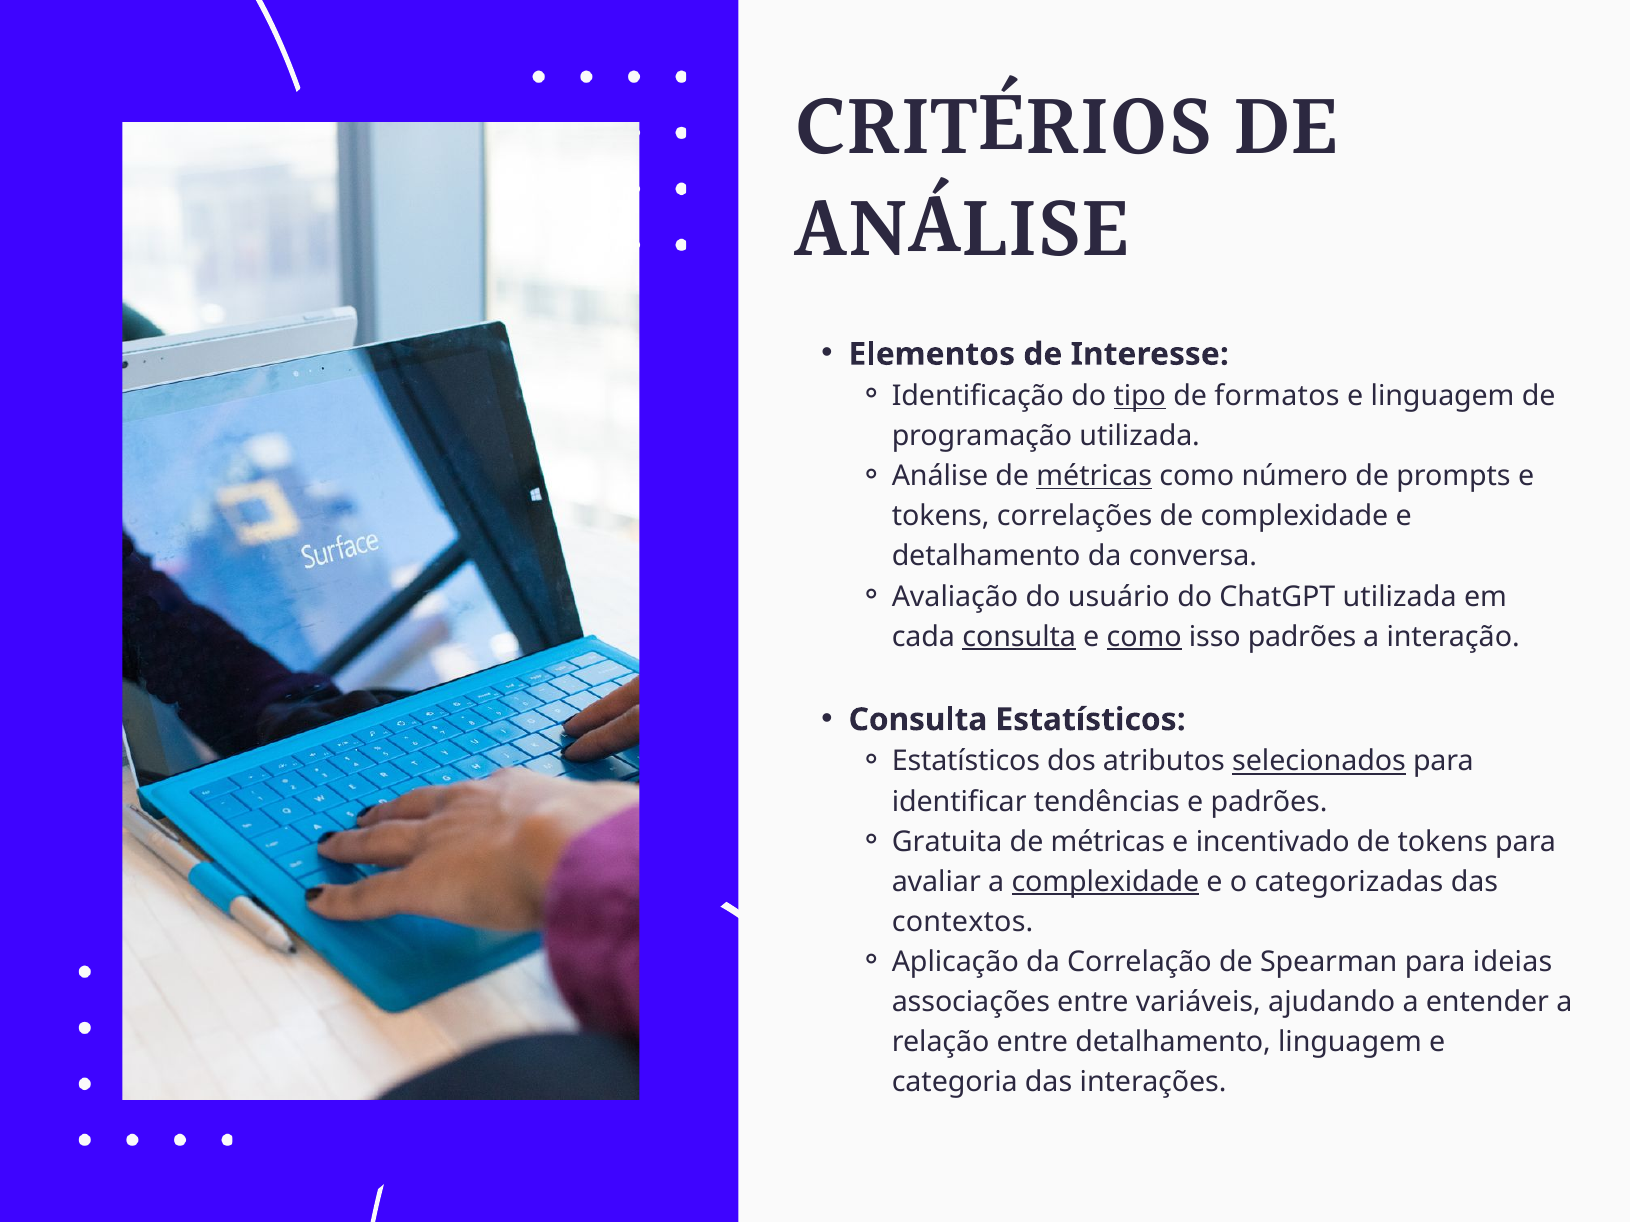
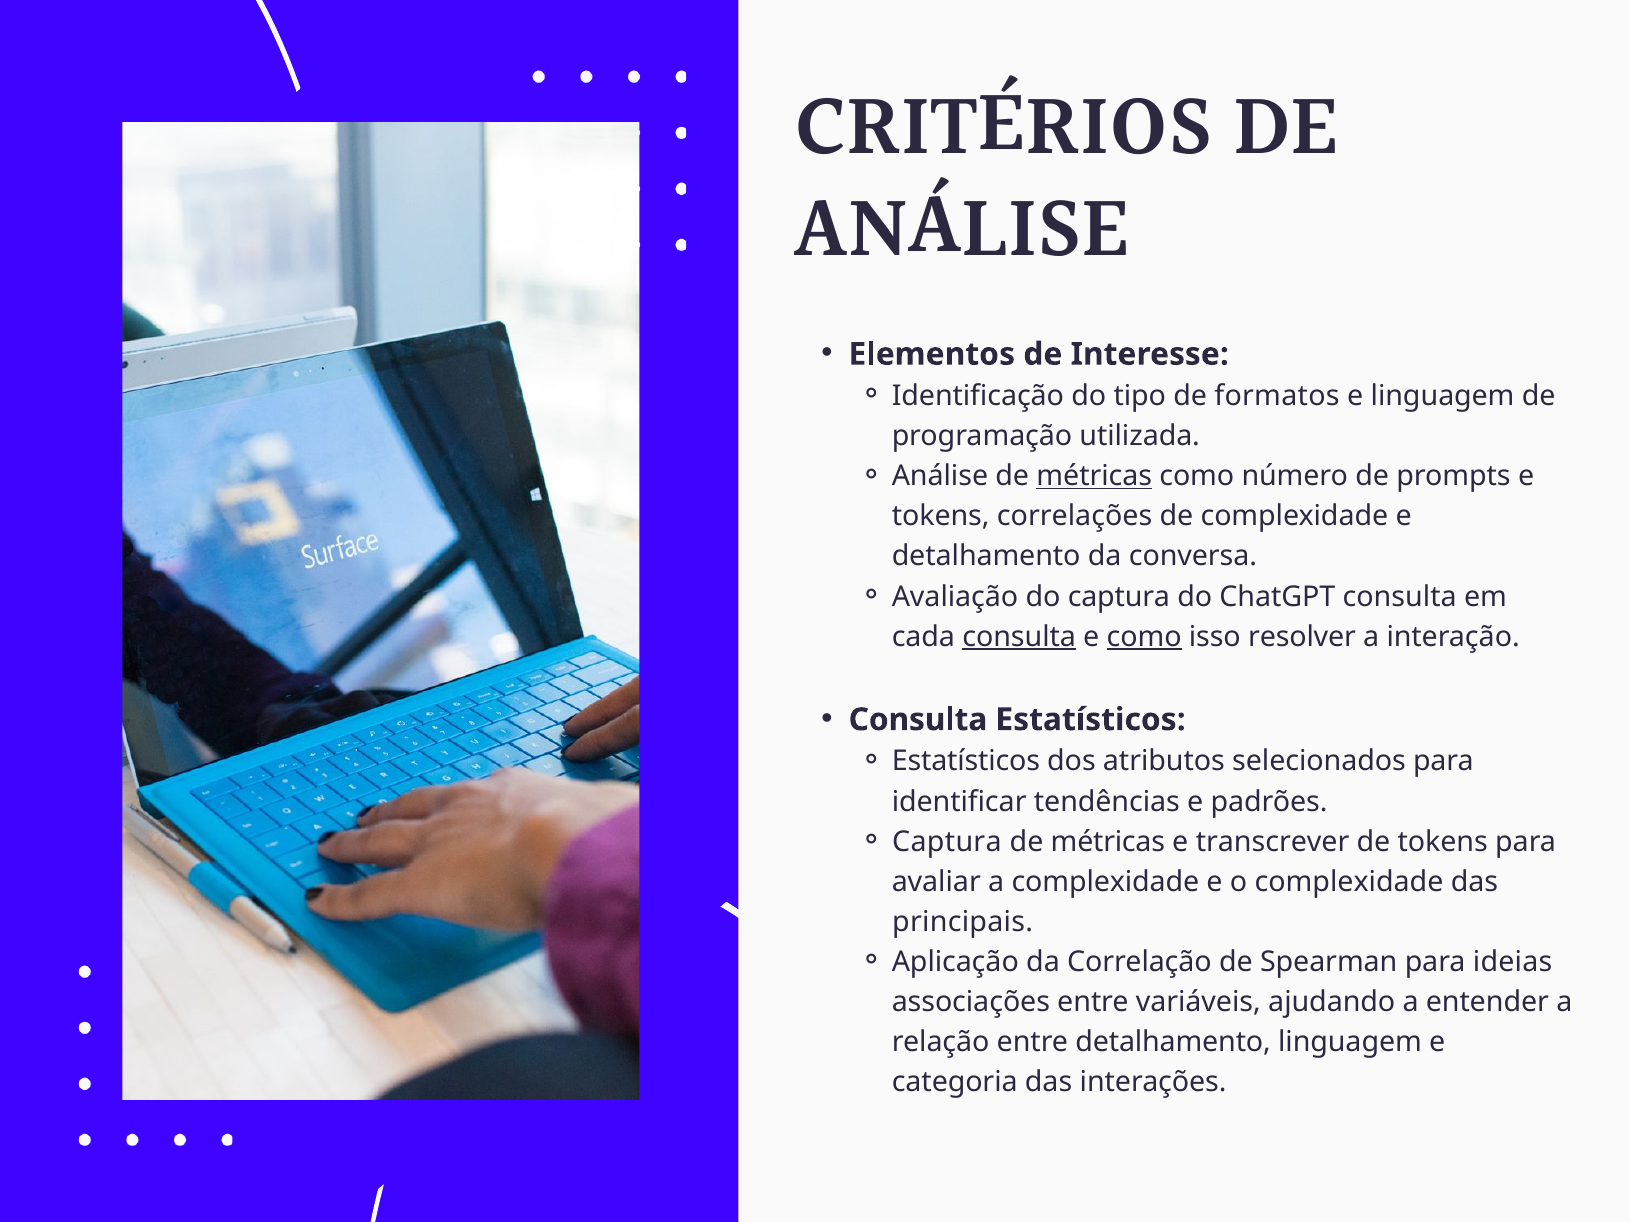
tipo underline: present -> none
do usuário: usuário -> captura
ChatGPT utilizada: utilizada -> consulta
isso padrões: padrões -> resolver
selecionados underline: present -> none
Gratuita at (947, 842): Gratuita -> Captura
incentivado: incentivado -> transcrever
complexidade at (1105, 882) underline: present -> none
o categorizadas: categorizadas -> complexidade
contextos: contextos -> principais
